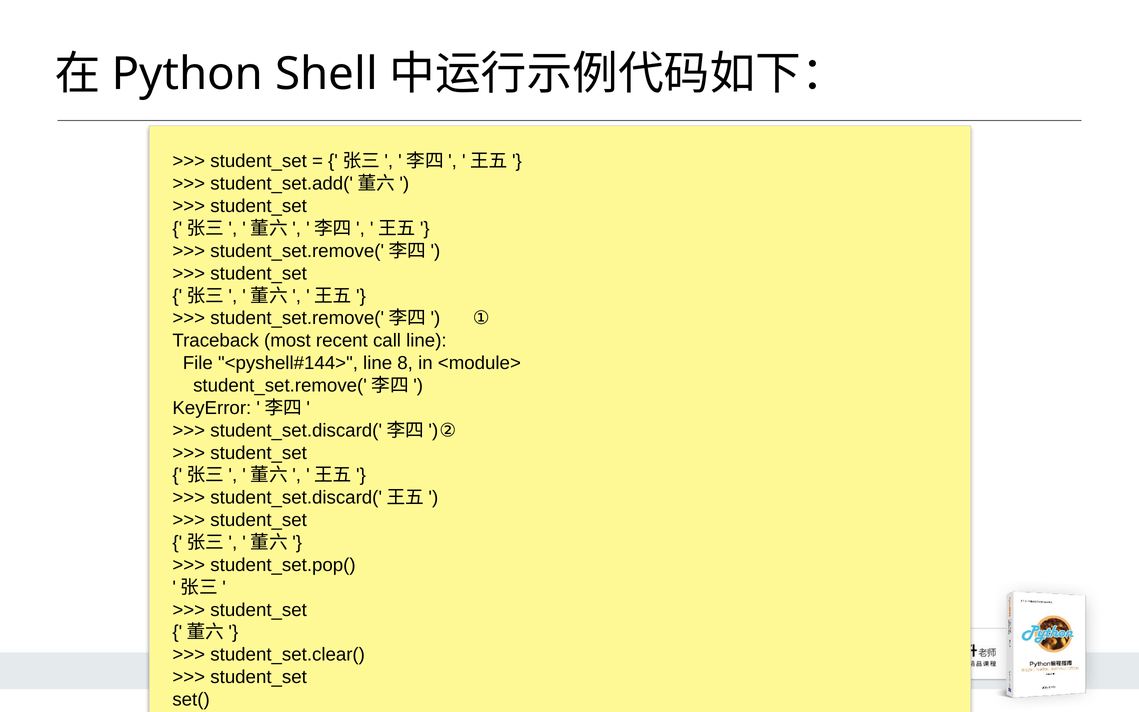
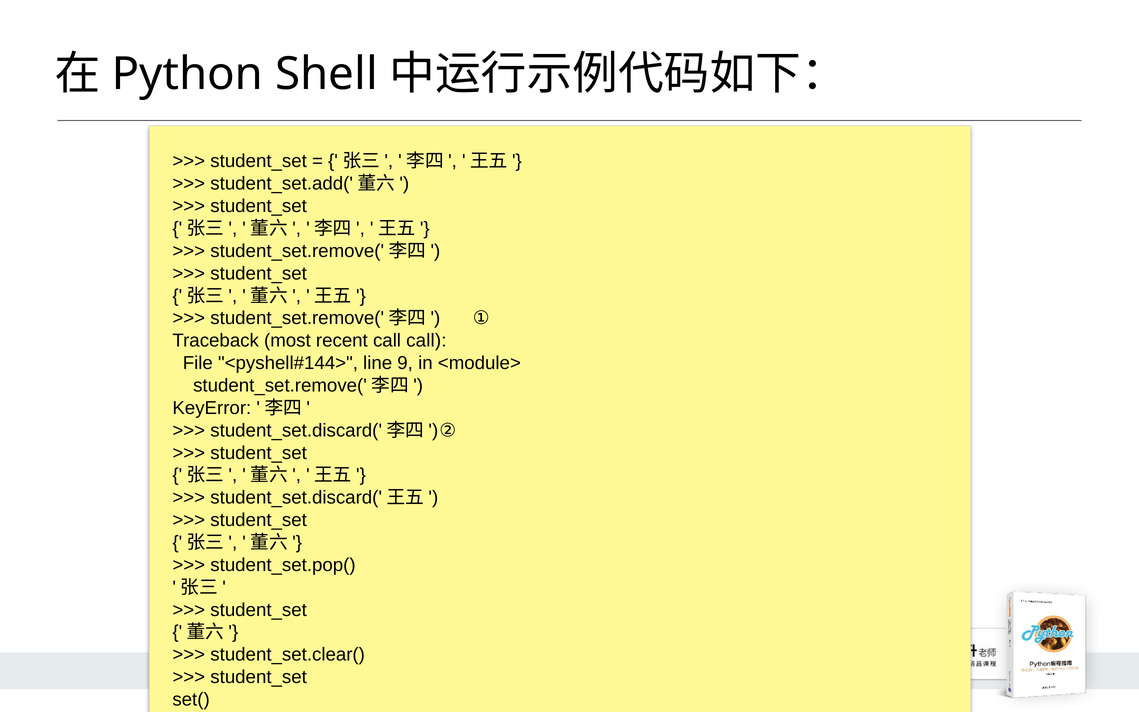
call line: line -> call
8: 8 -> 9
